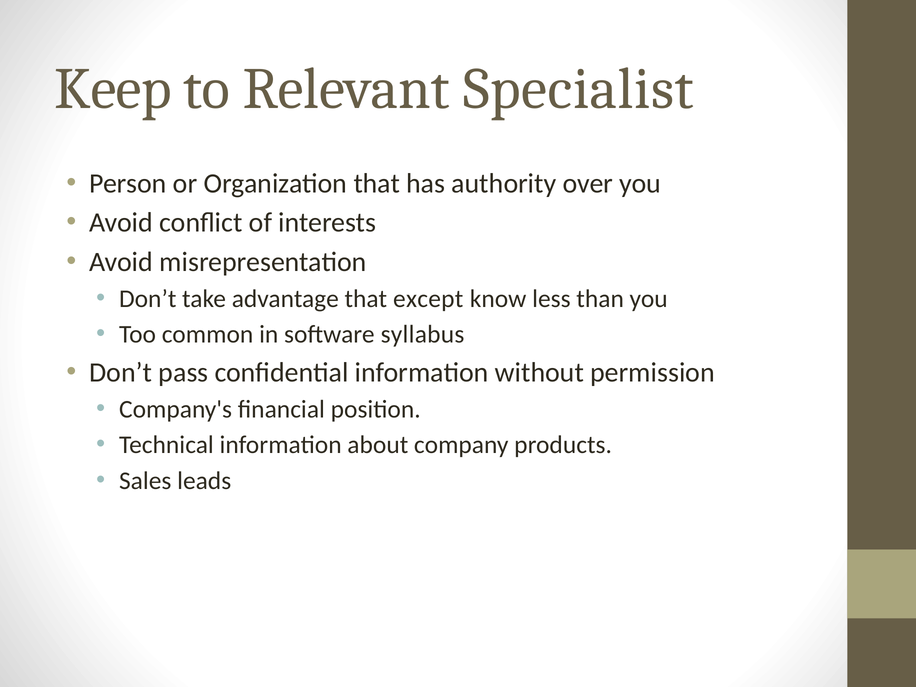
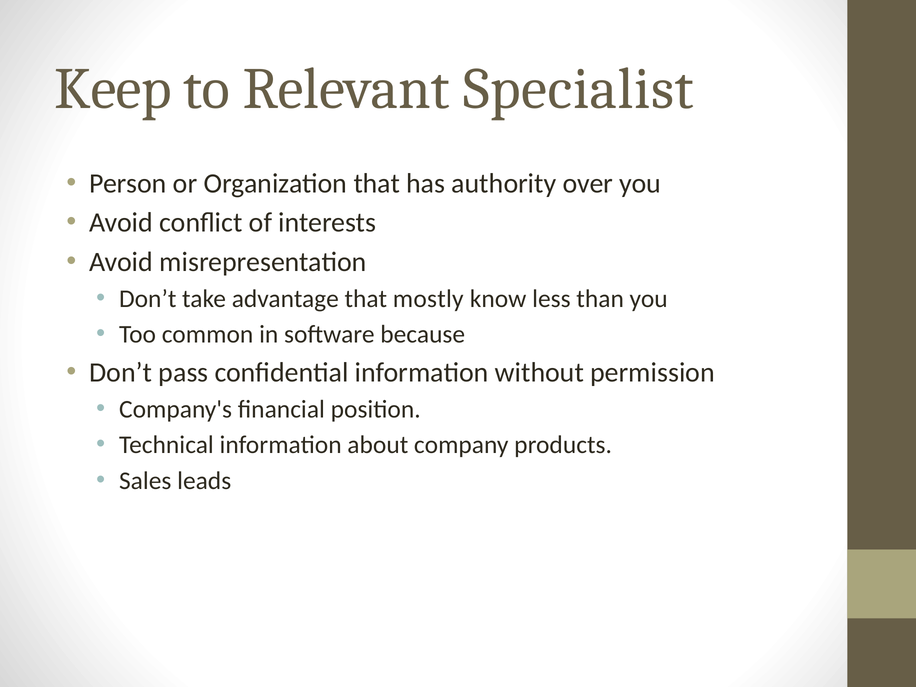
except: except -> mostly
syllabus: syllabus -> because
